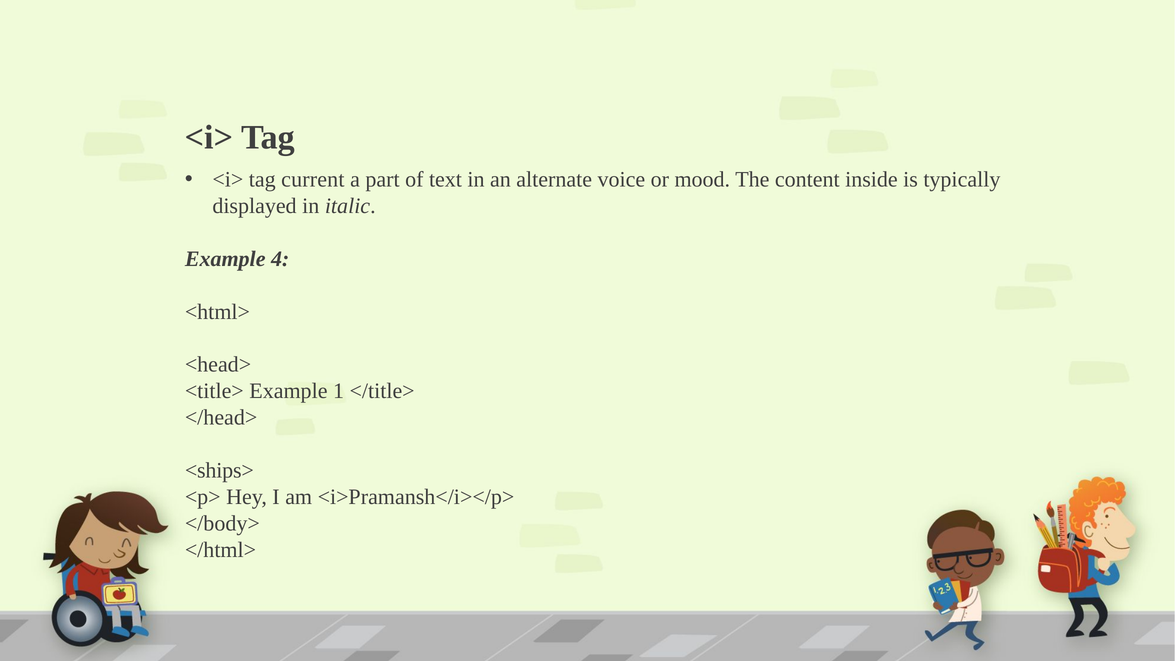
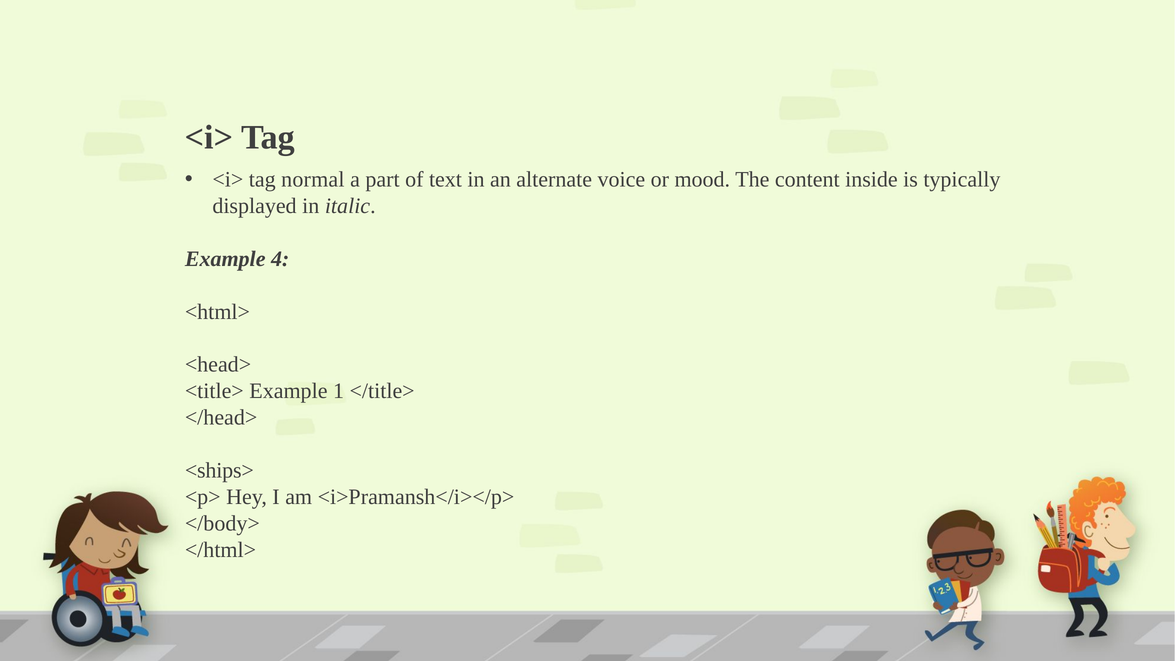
current: current -> normal
